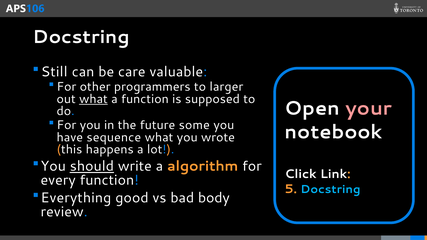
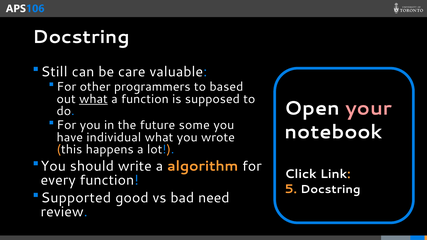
larger: larger -> based
sequence: sequence -> individual
should underline: present -> none
Docstring at (330, 189) colour: light blue -> white
Everything: Everything -> Supported
body: body -> need
